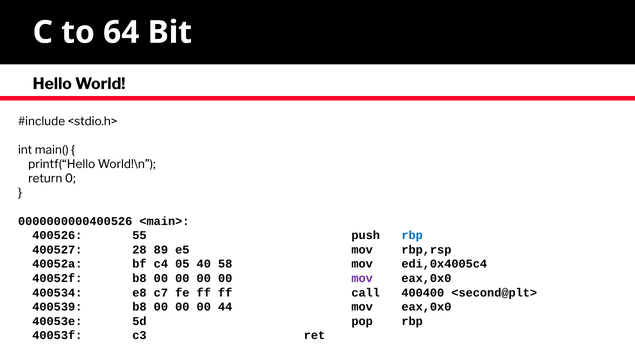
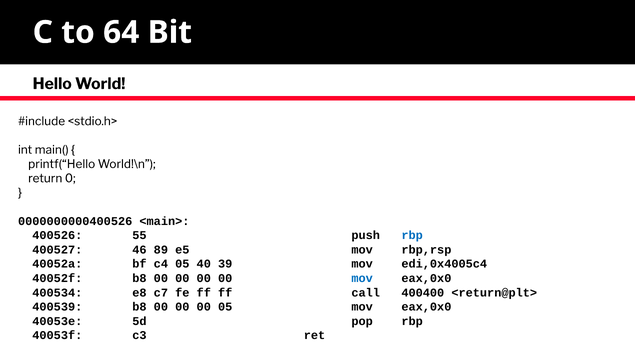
28: 28 -> 46
58: 58 -> 39
mov at (362, 278) colour: purple -> blue
<second@plt>: <second@plt> -> <return@plt>
00 44: 44 -> 05
